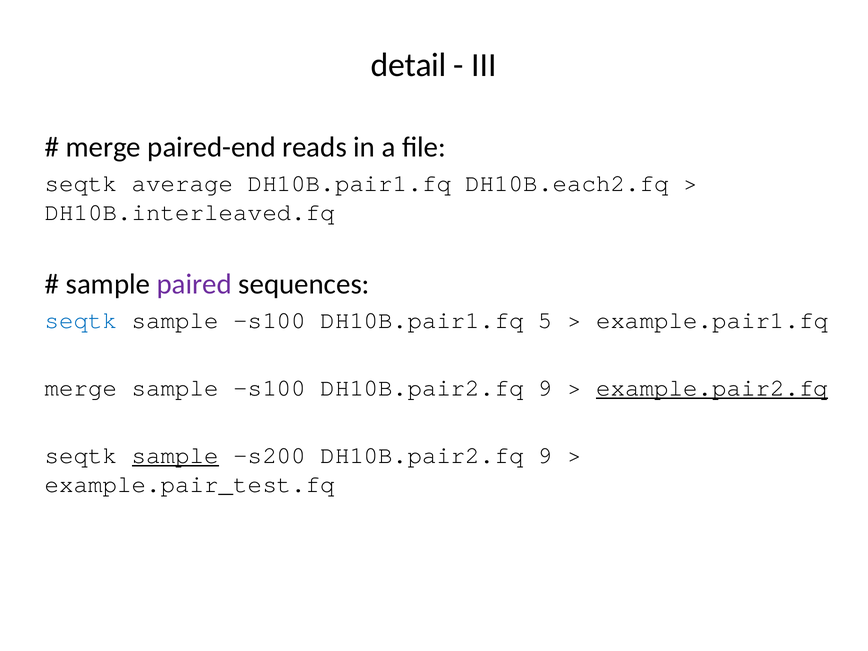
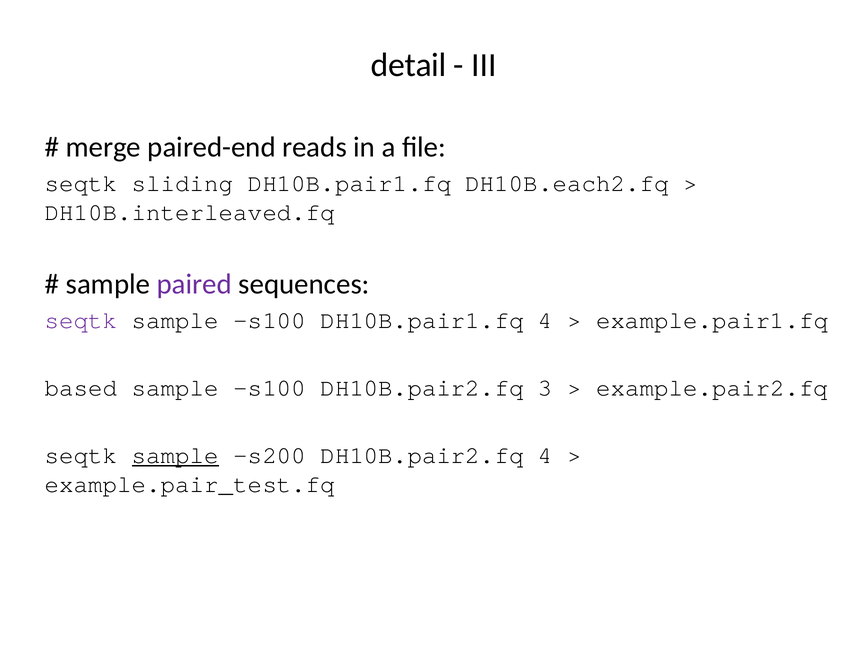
average: average -> sliding
seqtk at (81, 320) colour: blue -> purple
DH10B.pair1.fq 5: 5 -> 4
merge at (81, 388): merge -> based
s100 DH10B.pair2.fq 9: 9 -> 3
example.pair2.fq underline: present -> none
s200 DH10B.pair2.fq 9: 9 -> 4
